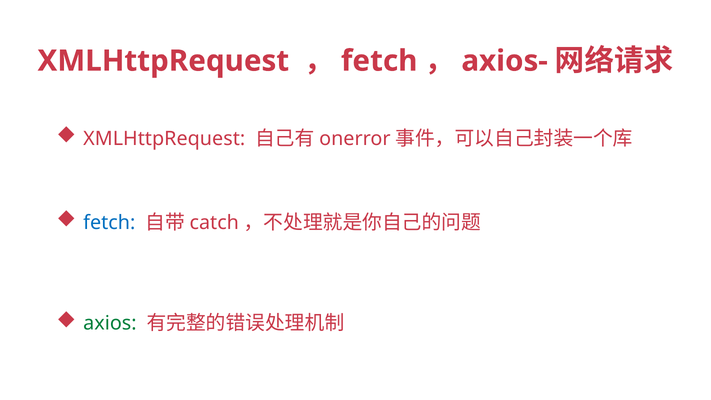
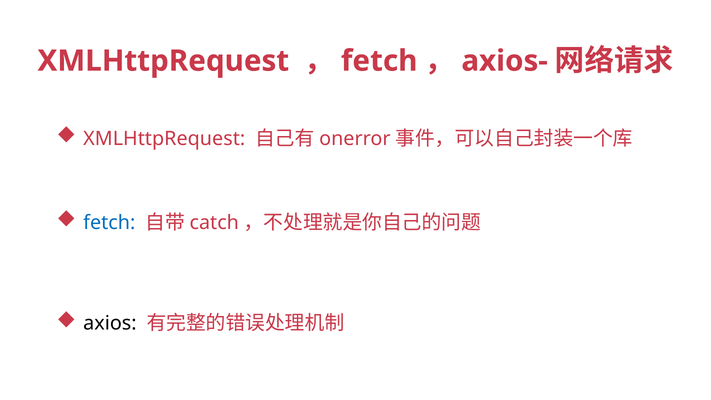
axios colour: green -> black
